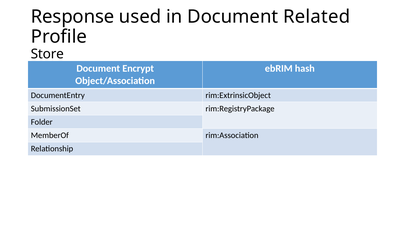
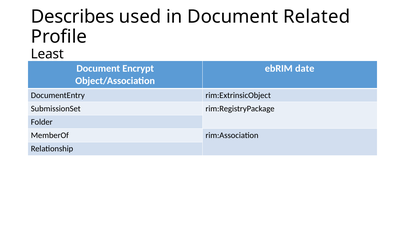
Response: Response -> Describes
Store: Store -> Least
hash: hash -> date
